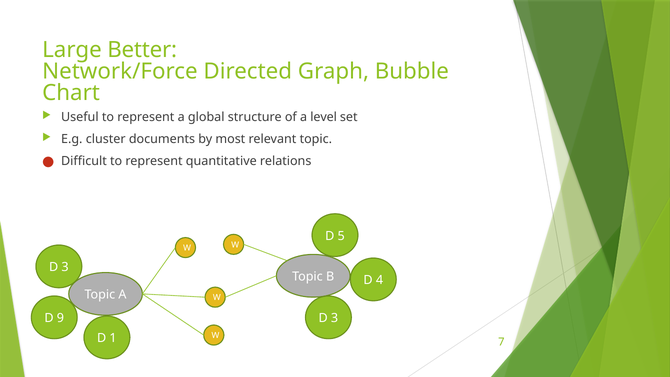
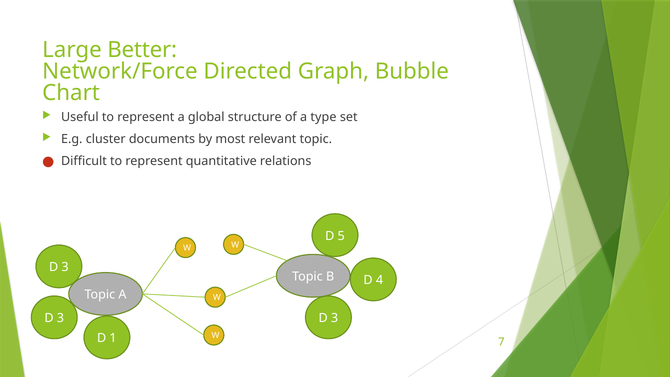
level: level -> type
9 at (60, 318): 9 -> 3
